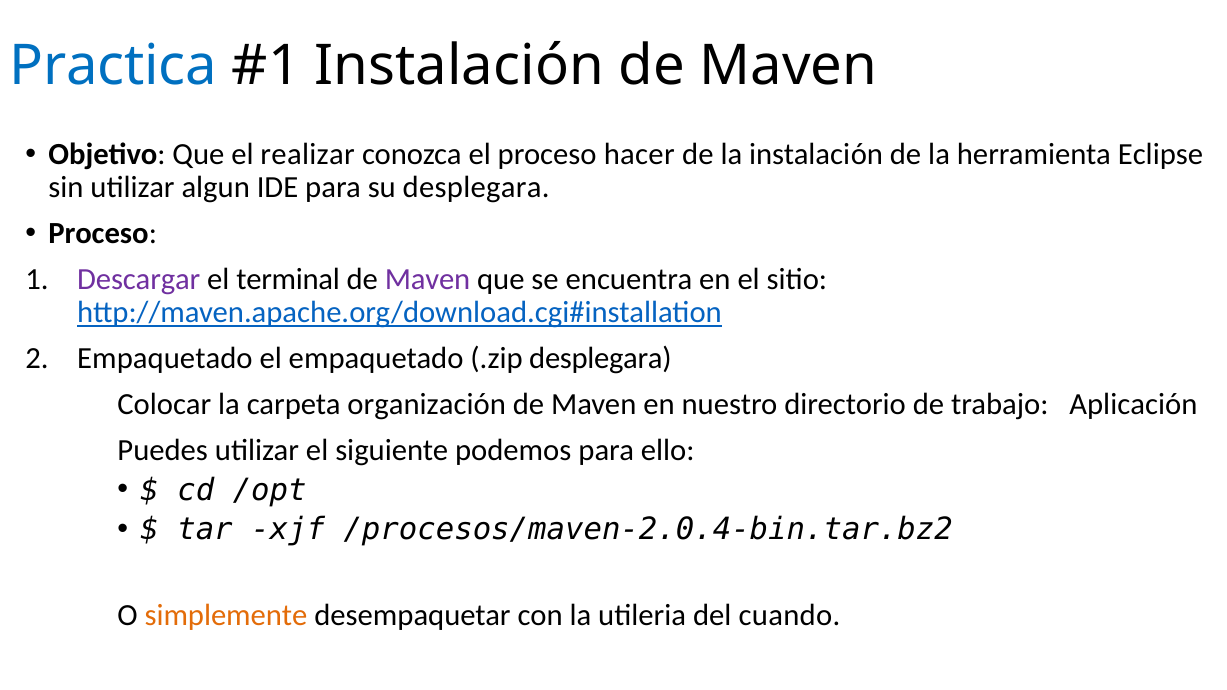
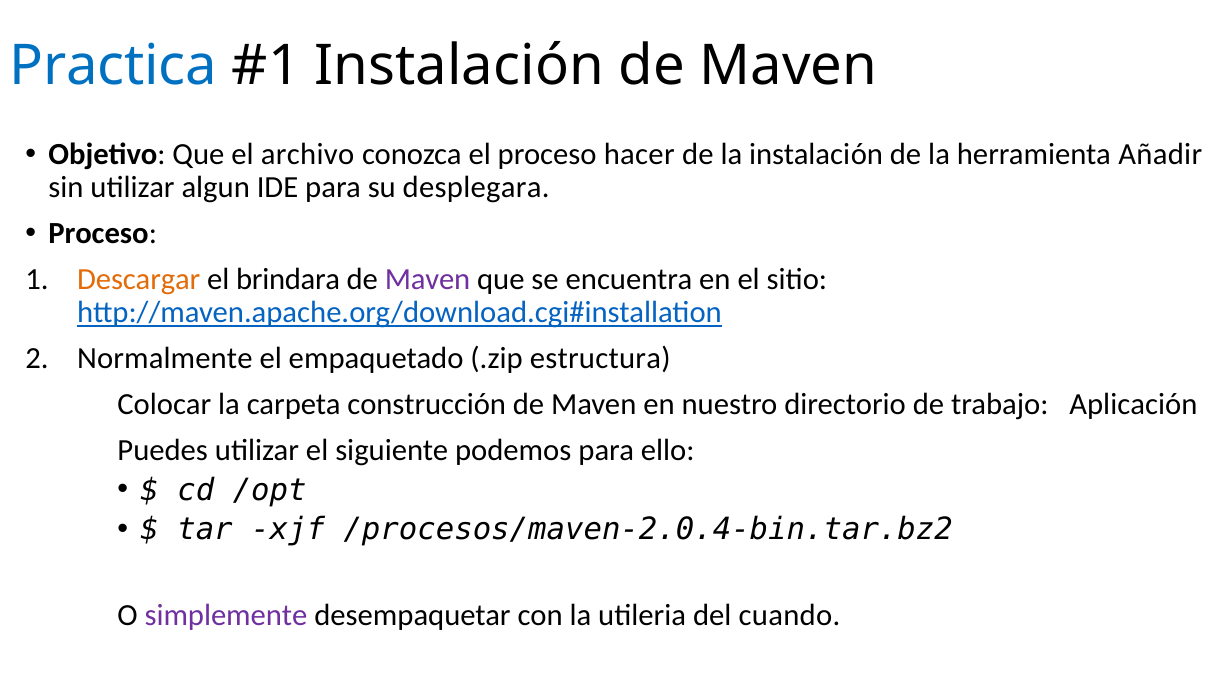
realizar: realizar -> archivo
Eclipse: Eclipse -> Añadir
Descargar colour: purple -> orange
terminal: terminal -> brindara
Empaquetado at (165, 359): Empaquetado -> Normalmente
.zip desplegara: desplegara -> estructura
organización: organización -> construcción
simplemente colour: orange -> purple
